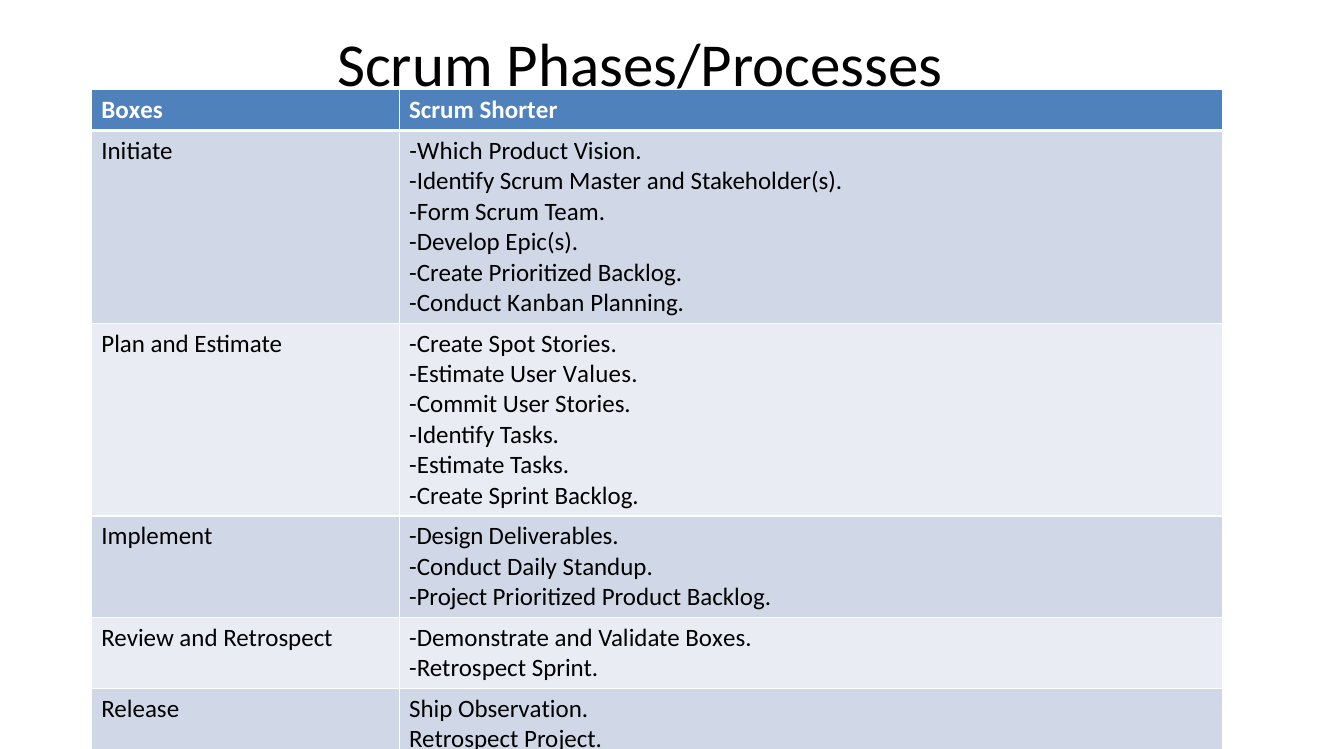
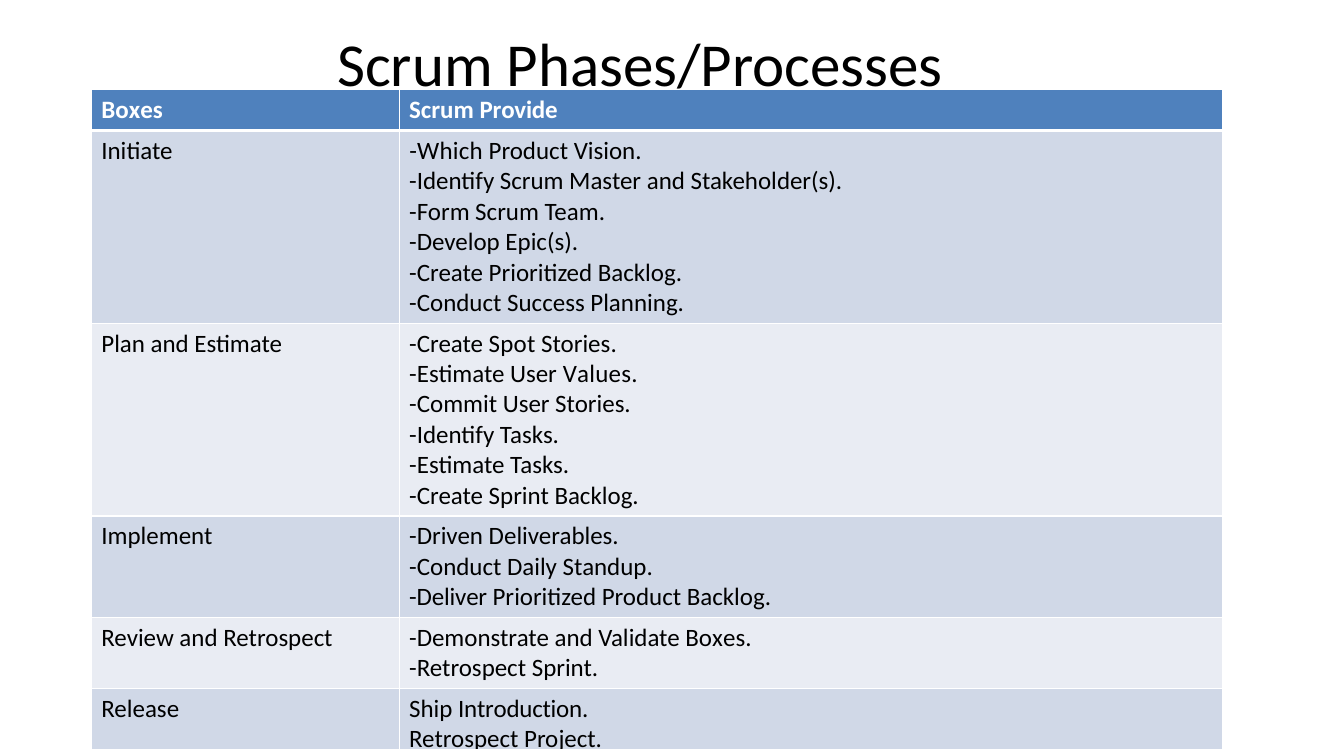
Shorter: Shorter -> Provide
Kanban: Kanban -> Success
Design: Design -> Driven
Project at (448, 597): Project -> Deliver
Observation: Observation -> Introduction
